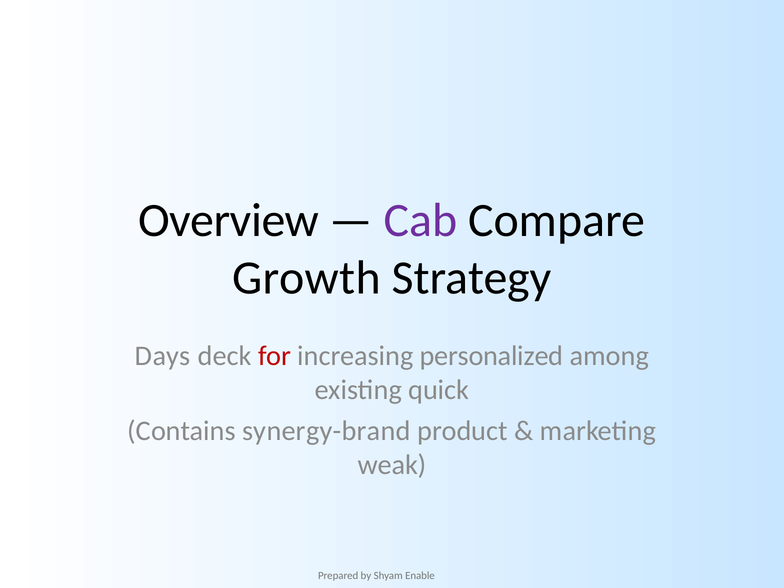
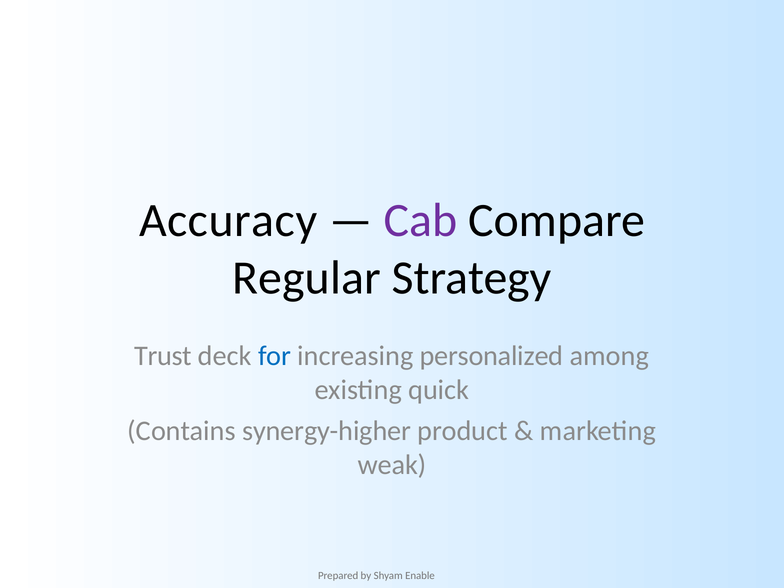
Overview: Overview -> Accuracy
Growth: Growth -> Regular
Days: Days -> Trust
for colour: red -> blue
synergy-brand: synergy-brand -> synergy-higher
